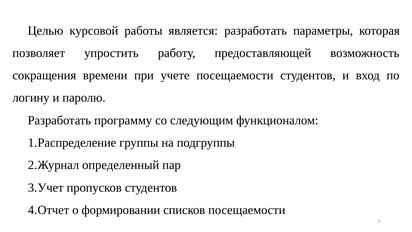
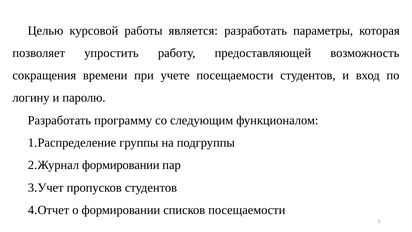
определенный at (121, 165): определенный -> формировании
